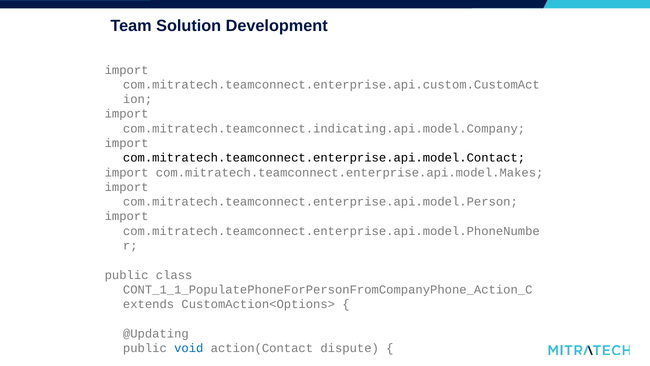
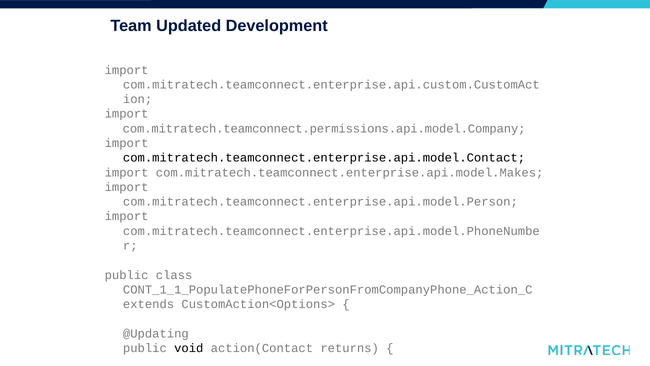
Solution: Solution -> Updated
com.mitratech.teamconnect.indicating.api.model.Company: com.mitratech.teamconnect.indicating.api.model.Company -> com.mitratech.teamconnect.permissions.api.model.Company
void colour: blue -> black
dispute: dispute -> returns
